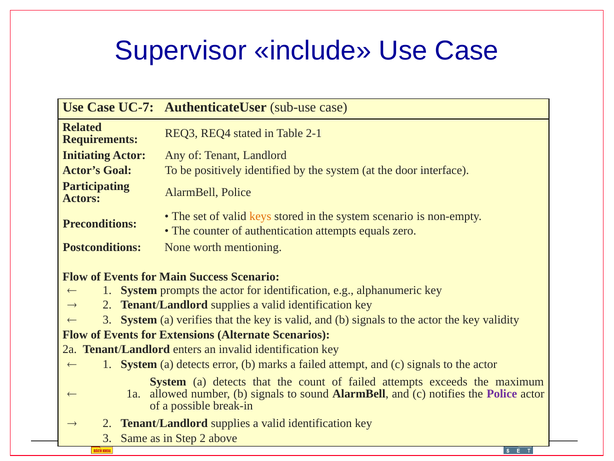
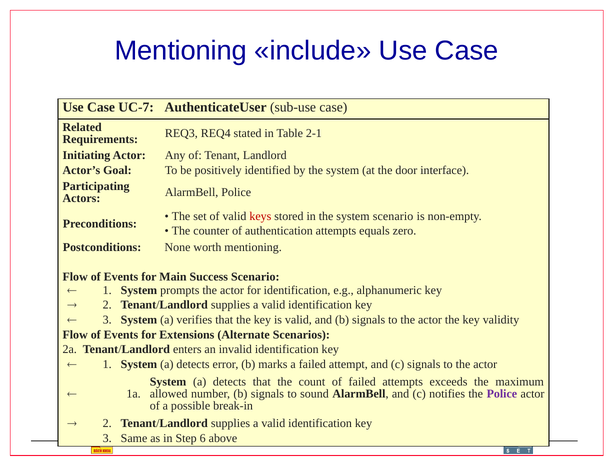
Supervisor at (181, 51): Supervisor -> Mentioning
keys colour: orange -> red
Step 2: 2 -> 6
